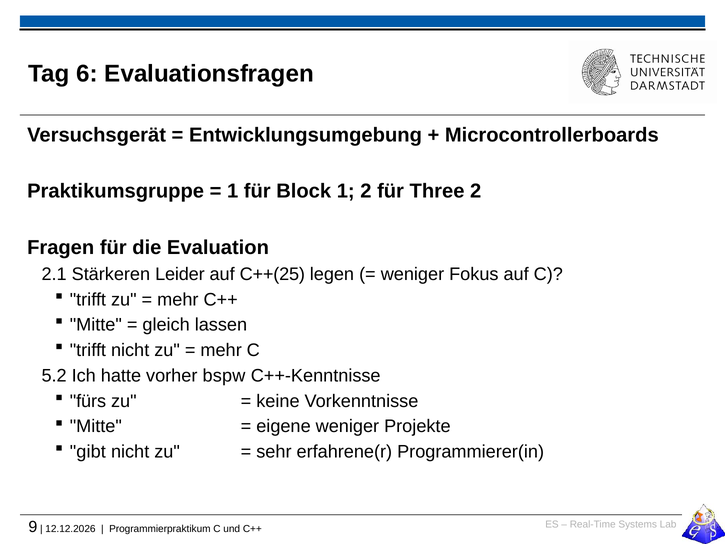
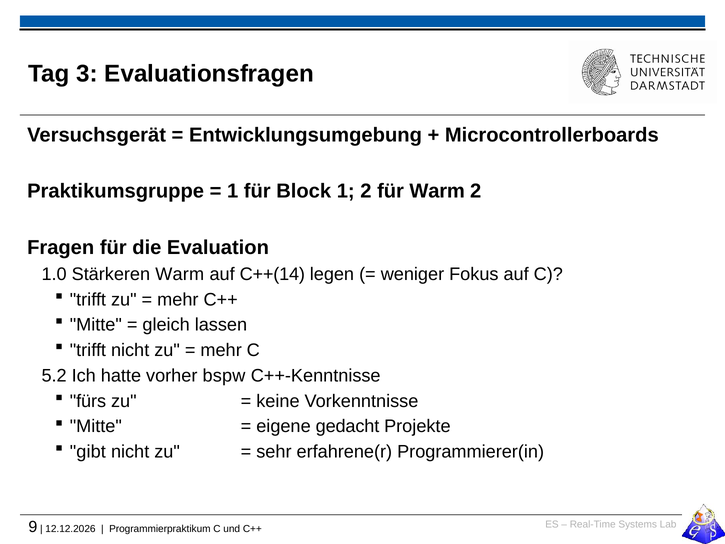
6: 6 -> 3
für Three: Three -> Warm
2.1: 2.1 -> 1.0
Stärkeren Leider: Leider -> Warm
C++(25: C++(25 -> C++(14
eigene weniger: weniger -> gedacht
